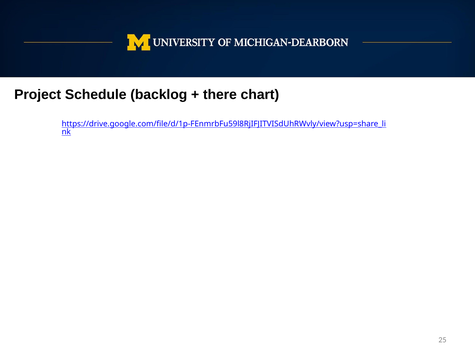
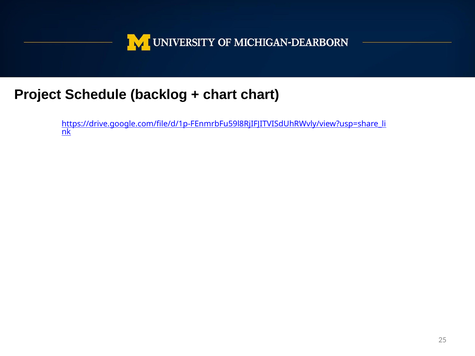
there at (220, 95): there -> chart
